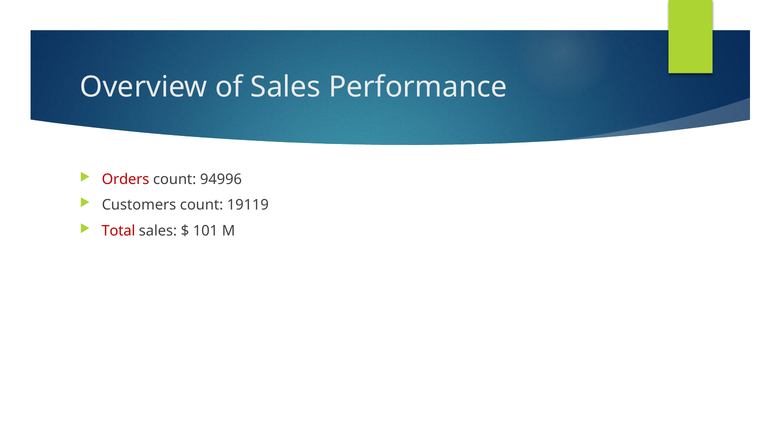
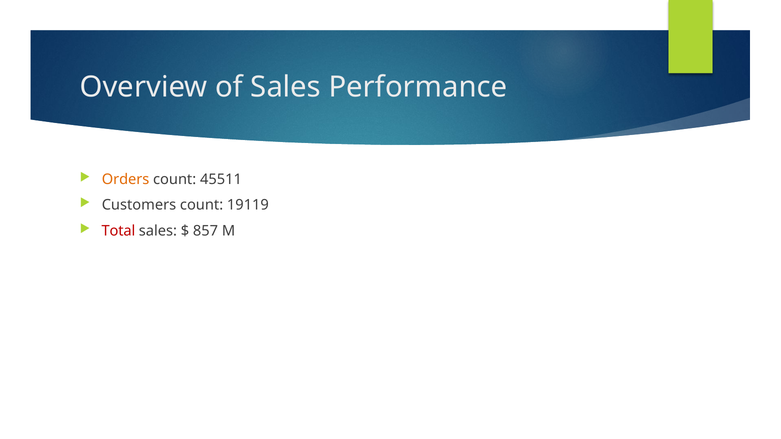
Orders colour: red -> orange
94996: 94996 -> 45511
101: 101 -> 857
